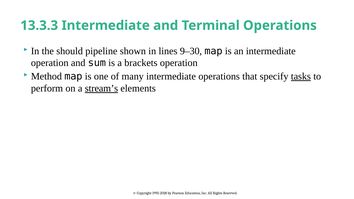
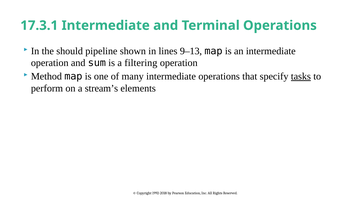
13.3.3: 13.3.3 -> 17.3.1
9–30: 9–30 -> 9–13
brackets: brackets -> filtering
stream’s underline: present -> none
